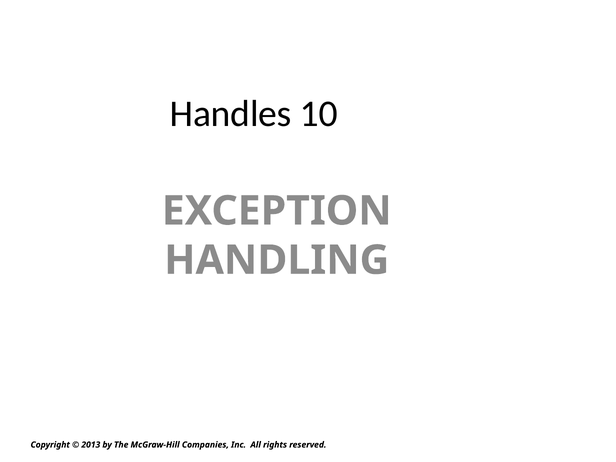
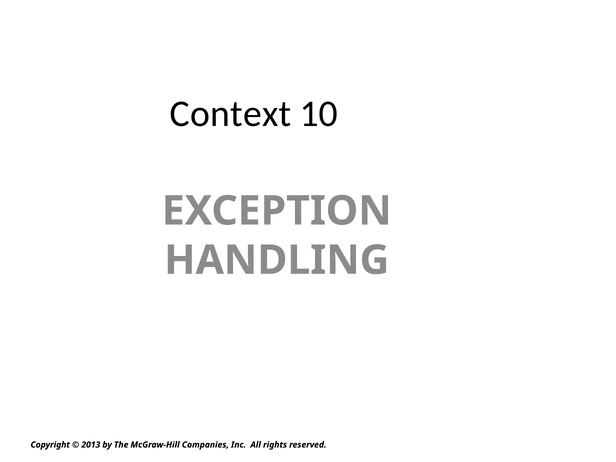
Handles: Handles -> Context
